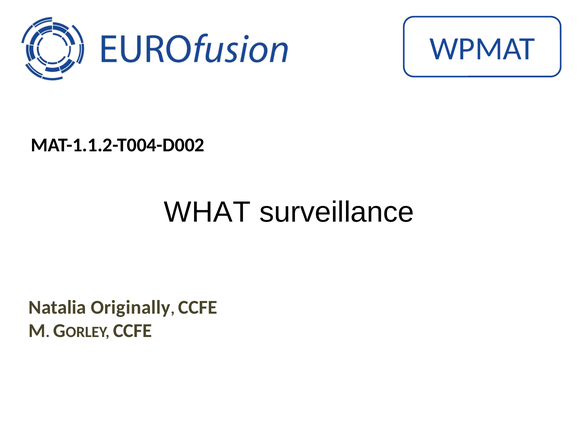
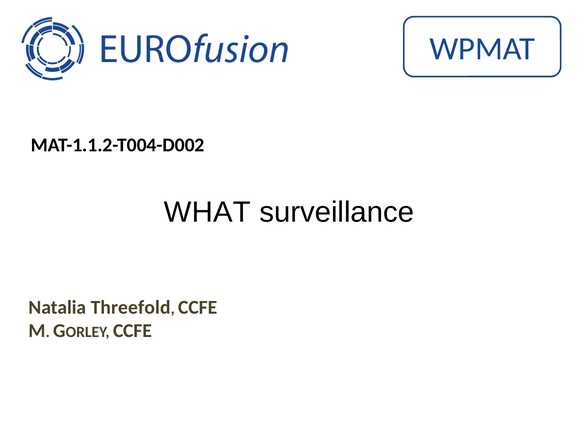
Originally: Originally -> Threefold
